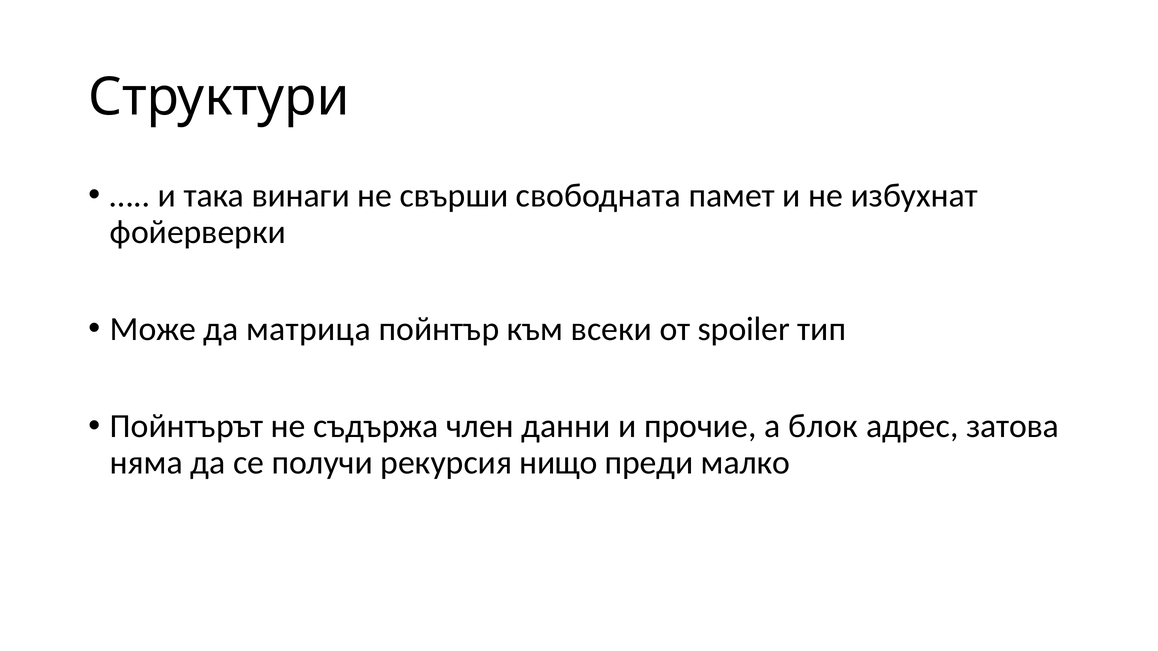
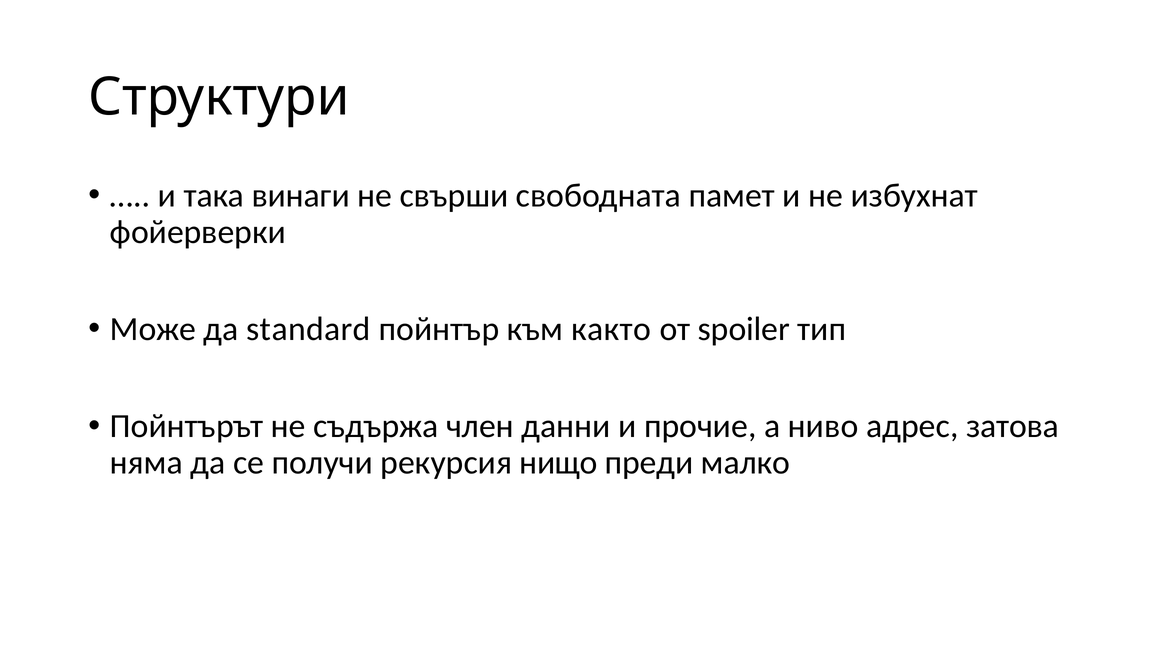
матрица: матрица -> standard
всеки: всеки -> както
блок: блок -> ниво
